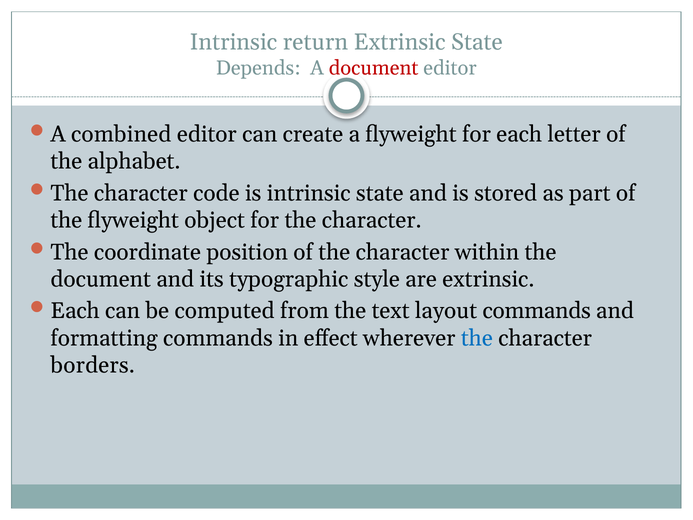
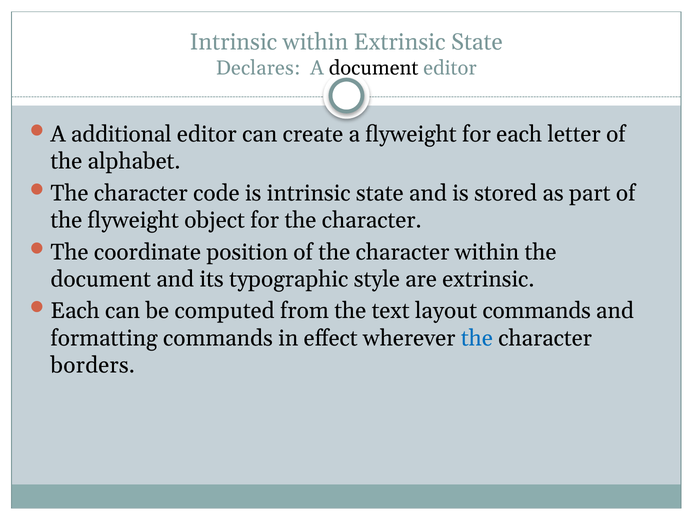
Intrinsic return: return -> within
Depends: Depends -> Declares
document at (374, 68) colour: red -> black
combined: combined -> additional
